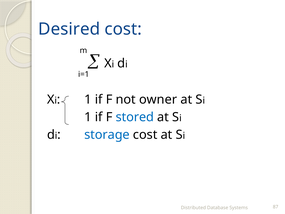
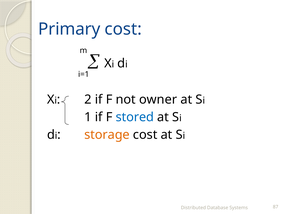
Desired: Desired -> Primary
1 at (88, 99): 1 -> 2
storage colour: blue -> orange
